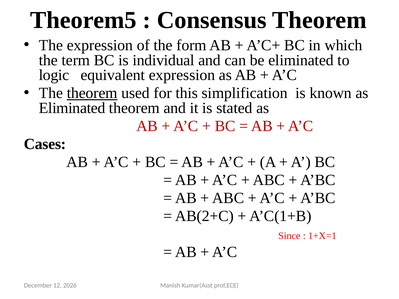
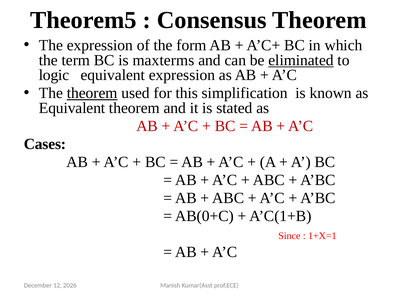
individual: individual -> maxterms
eliminated at (301, 60) underline: none -> present
Eliminated at (72, 108): Eliminated -> Equivalent
AB(2+C: AB(2+C -> AB(0+C
